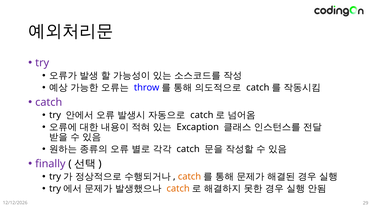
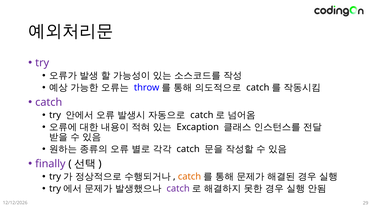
catch at (178, 188) colour: orange -> purple
